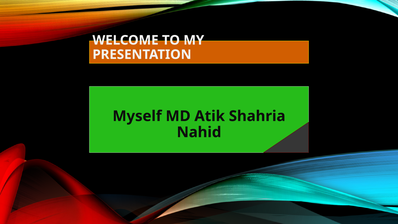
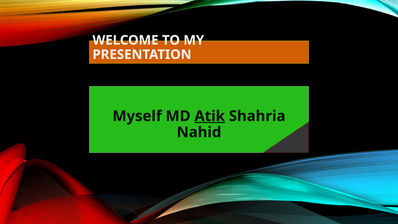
Atik underline: none -> present
